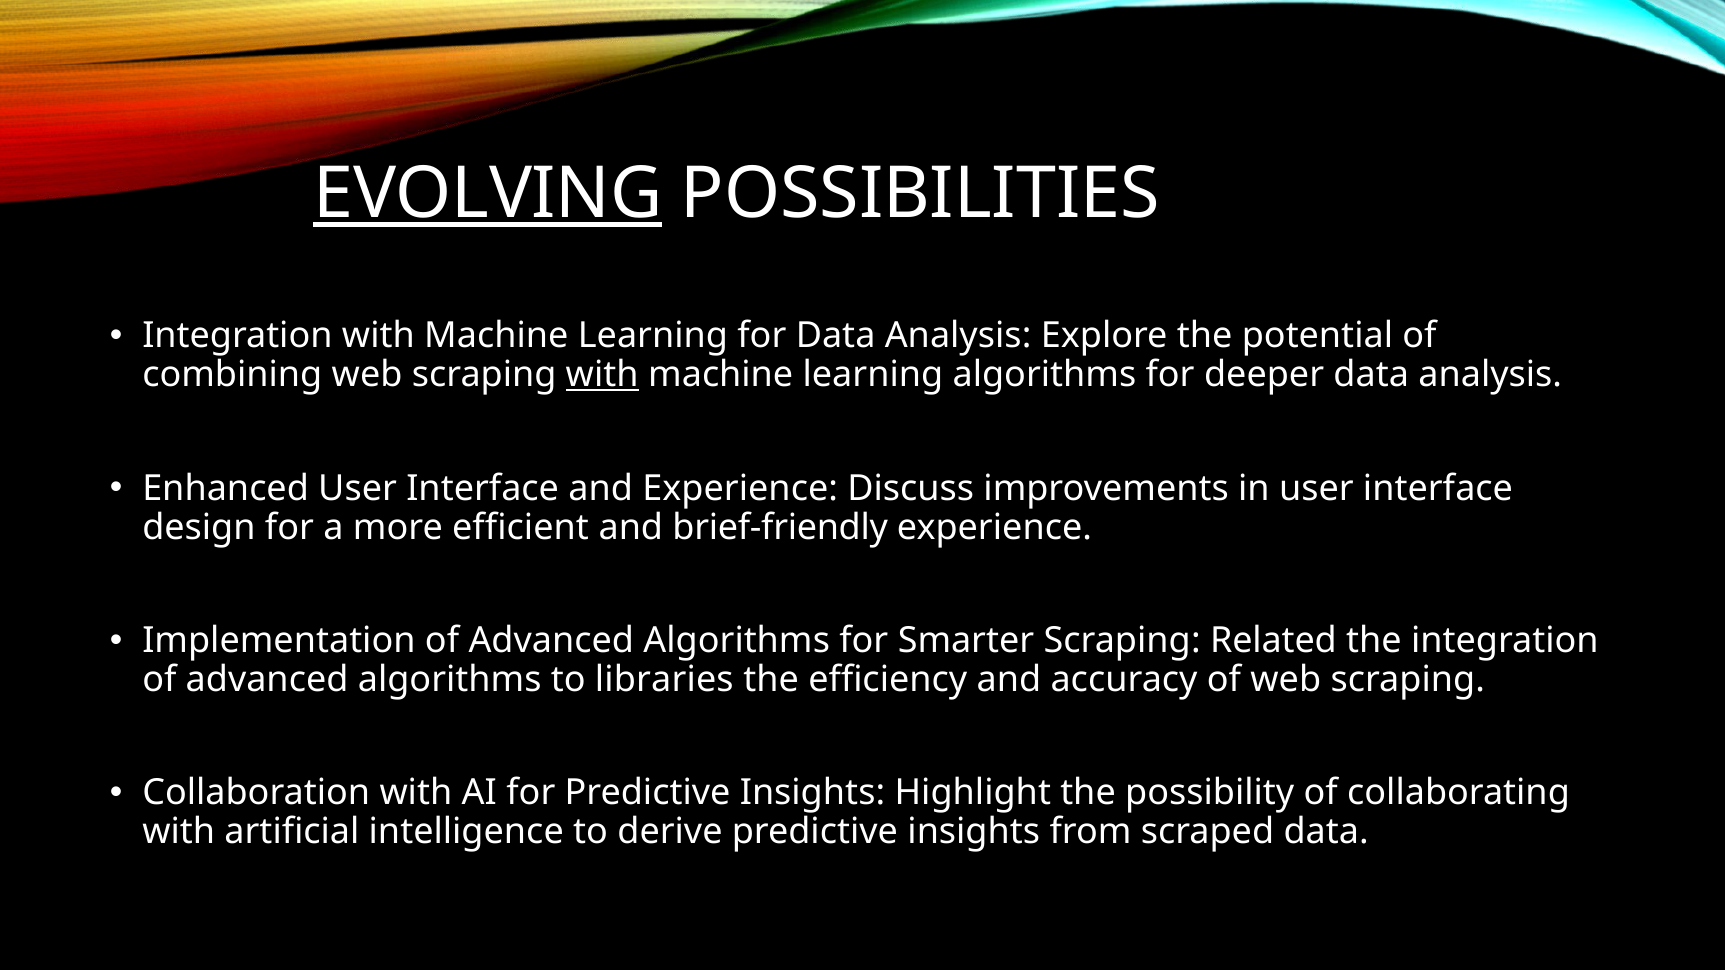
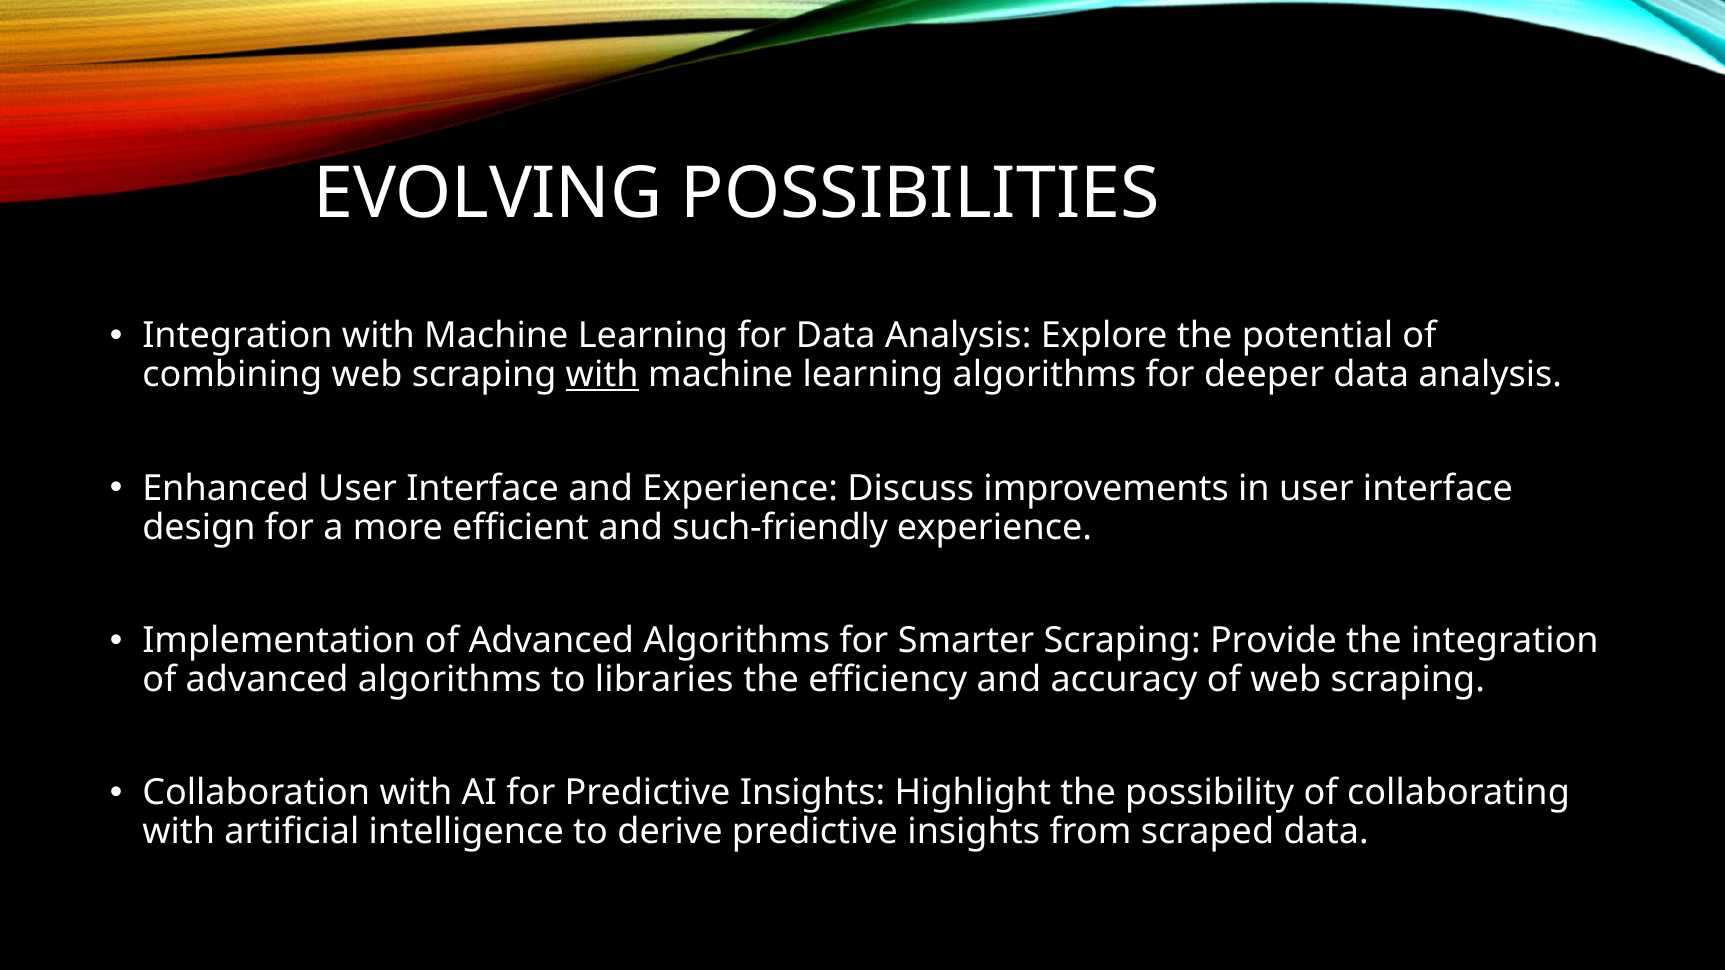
EVOLVING underline: present -> none
brief-friendly: brief-friendly -> such-friendly
Related: Related -> Provide
